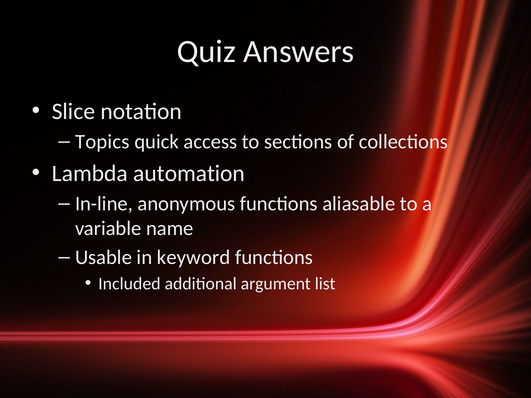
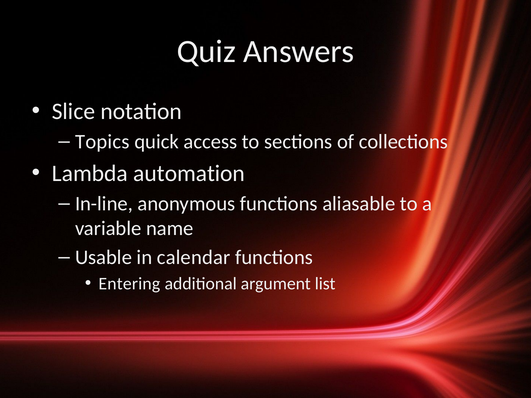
keyword: keyword -> calendar
Included: Included -> Entering
